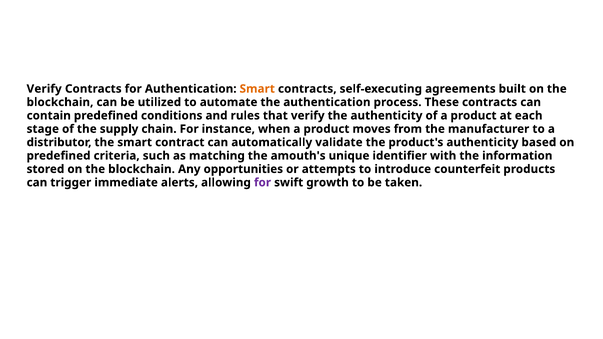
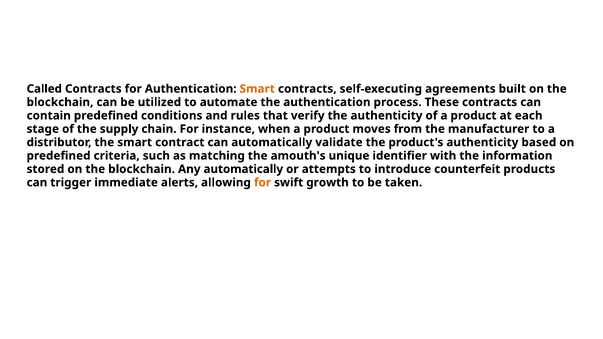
Verify at (44, 89): Verify -> Called
Any opportunities: opportunities -> automatically
for at (262, 183) colour: purple -> orange
